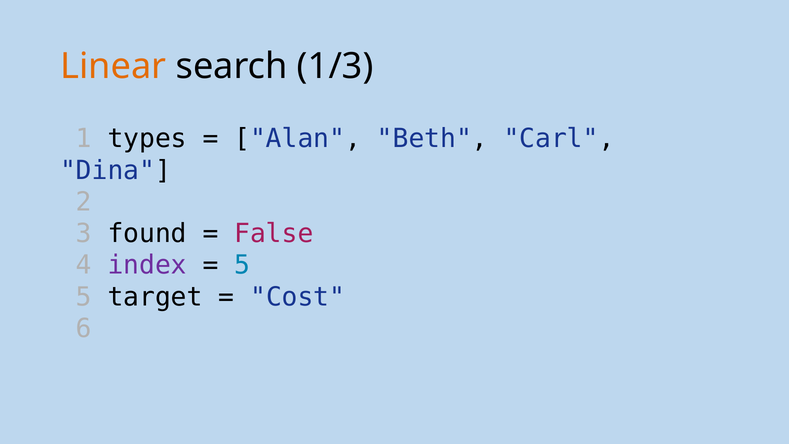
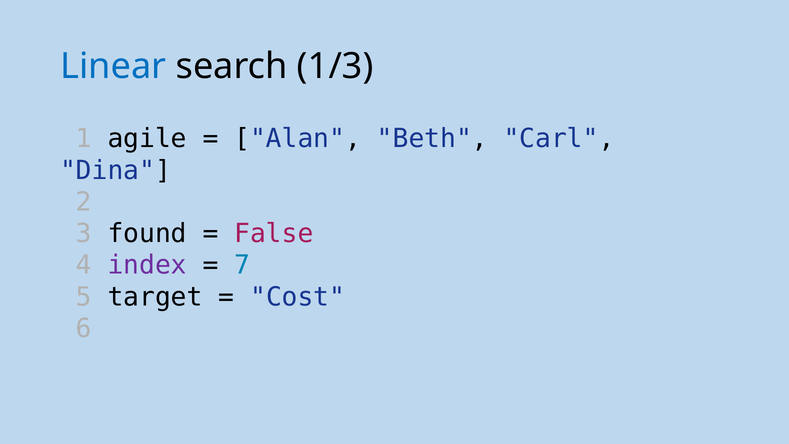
Linear colour: orange -> blue
types: types -> agile
5 at (242, 265): 5 -> 7
